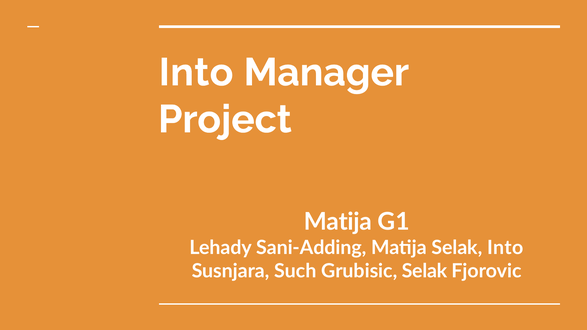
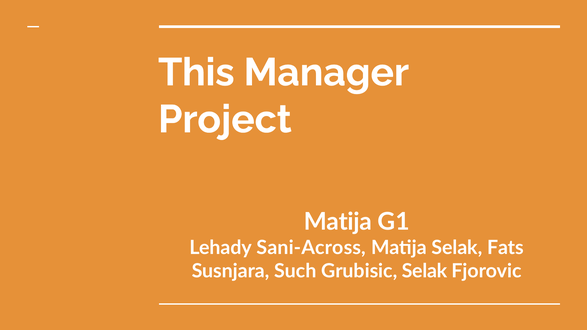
Into at (196, 73): Into -> This
Sani-Adding: Sani-Adding -> Sani-Across
Selak Into: Into -> Fats
